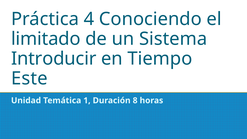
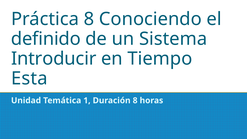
Práctica 4: 4 -> 8
limitado: limitado -> definido
Este: Este -> Esta
